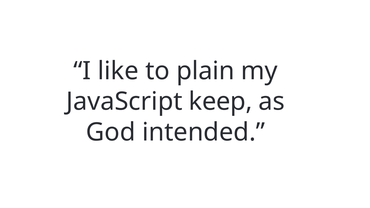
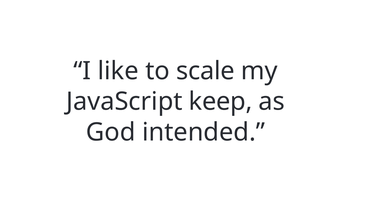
plain: plain -> scale
